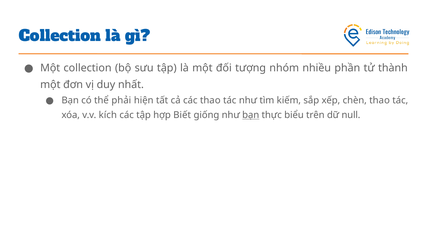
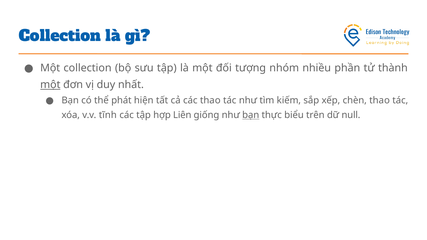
một at (50, 85) underline: none -> present
phải: phải -> phát
kích: kích -> tĩnh
Biết: Biết -> Liên
